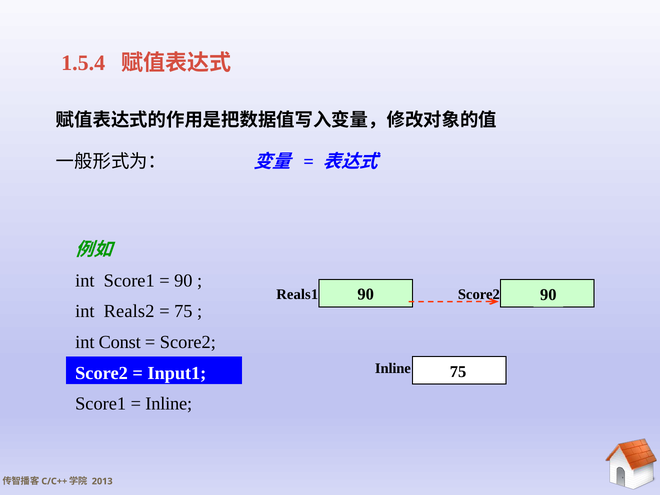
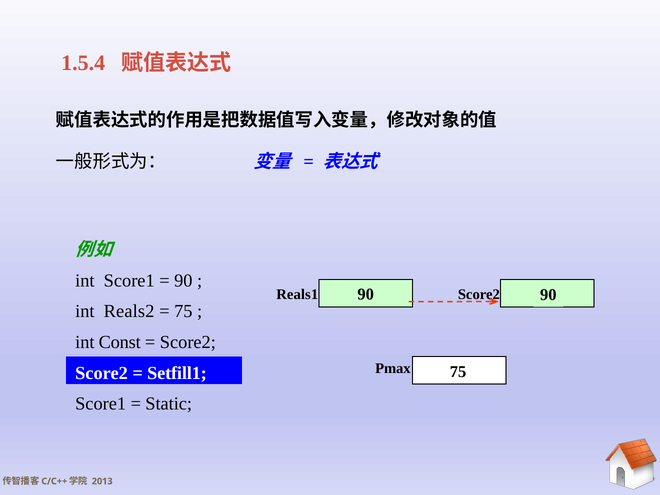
Inline at (393, 368): Inline -> Pmax
Input1: Input1 -> Setfill1
Inline at (169, 404): Inline -> Static
